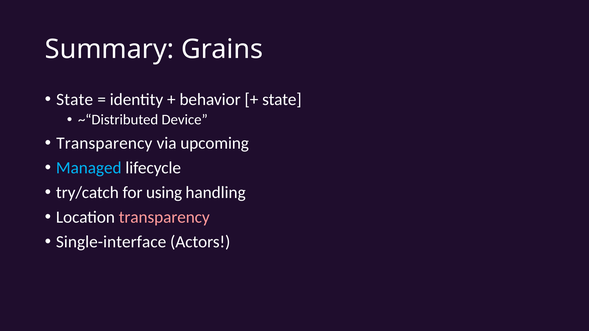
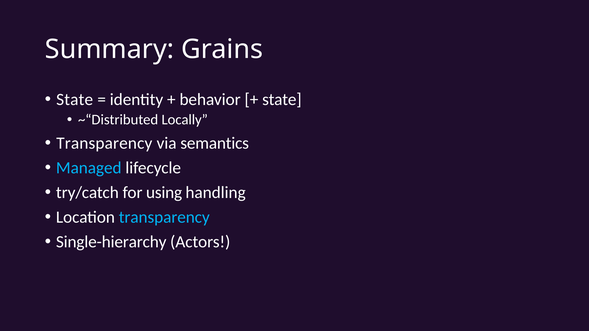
Device: Device -> Locally
upcoming: upcoming -> semantics
transparency at (164, 217) colour: pink -> light blue
Single-interface: Single-interface -> Single-hierarchy
